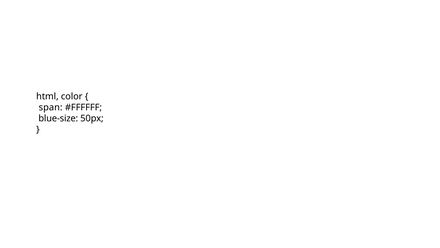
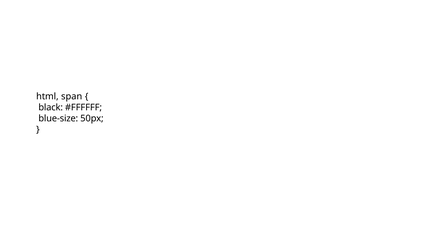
color: color -> span
span: span -> black
